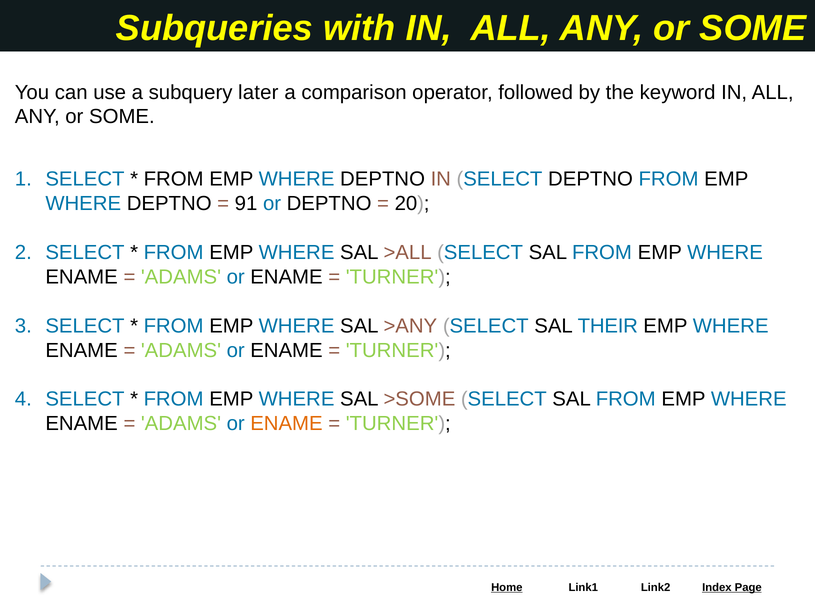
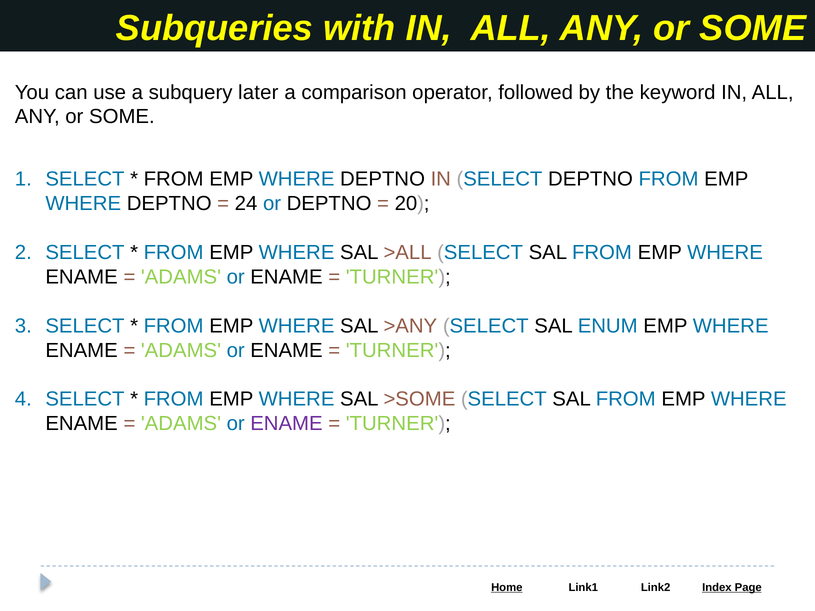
91: 91 -> 24
THEIR: THEIR -> ENUM
ENAME at (286, 424) colour: orange -> purple
